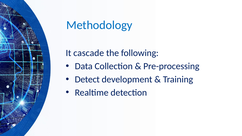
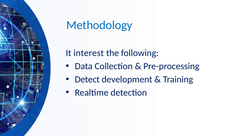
cascade: cascade -> interest
